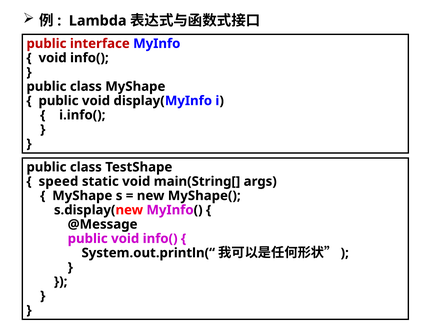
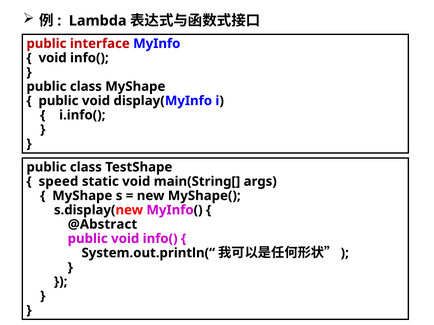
@Message: @Message -> @Abstract
